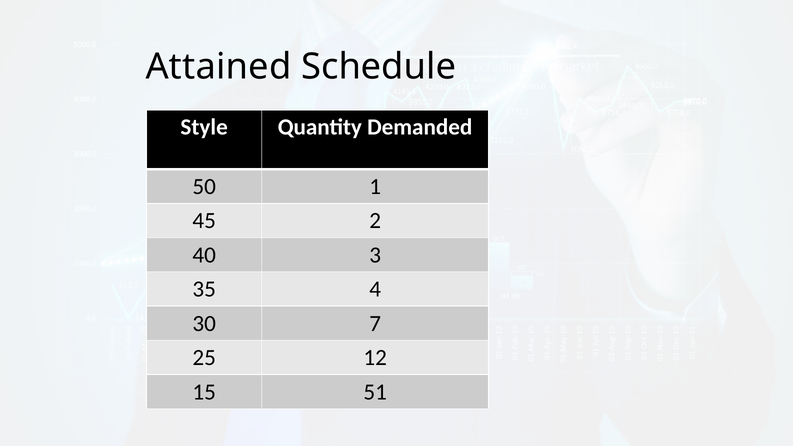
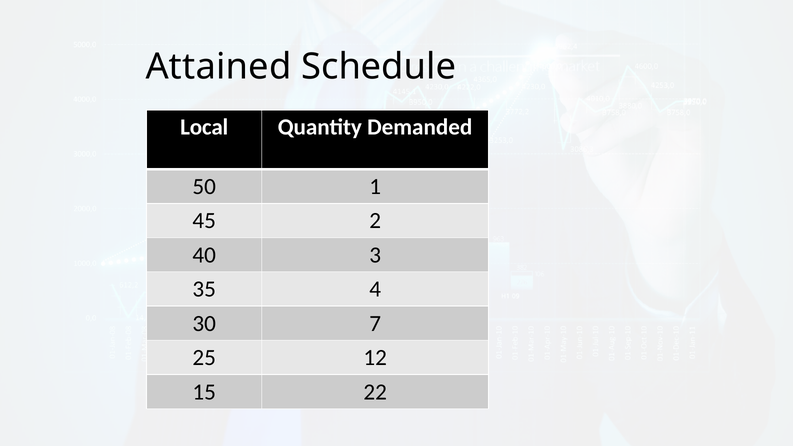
Style: Style -> Local
51: 51 -> 22
